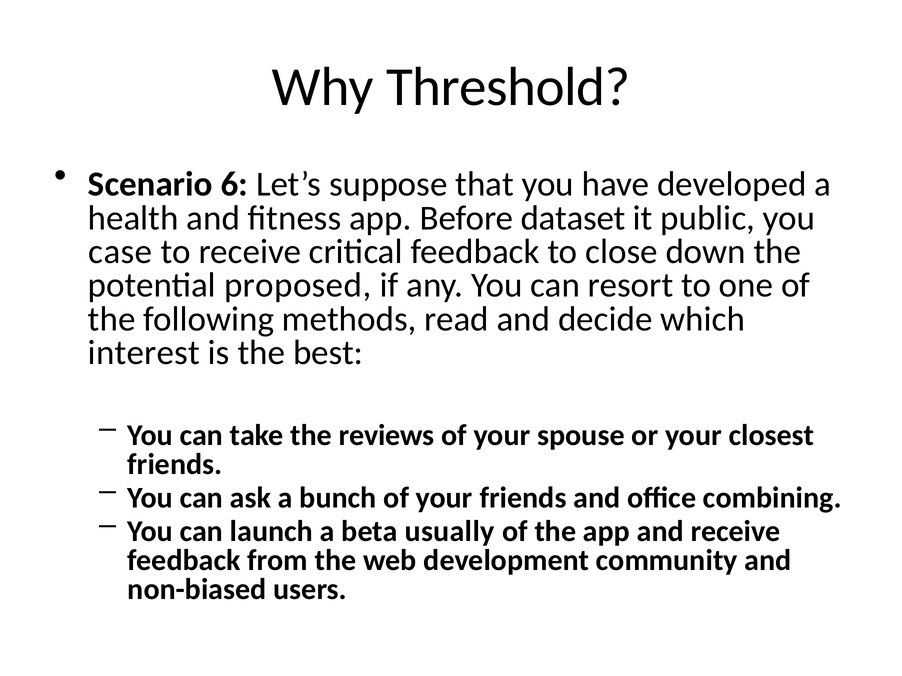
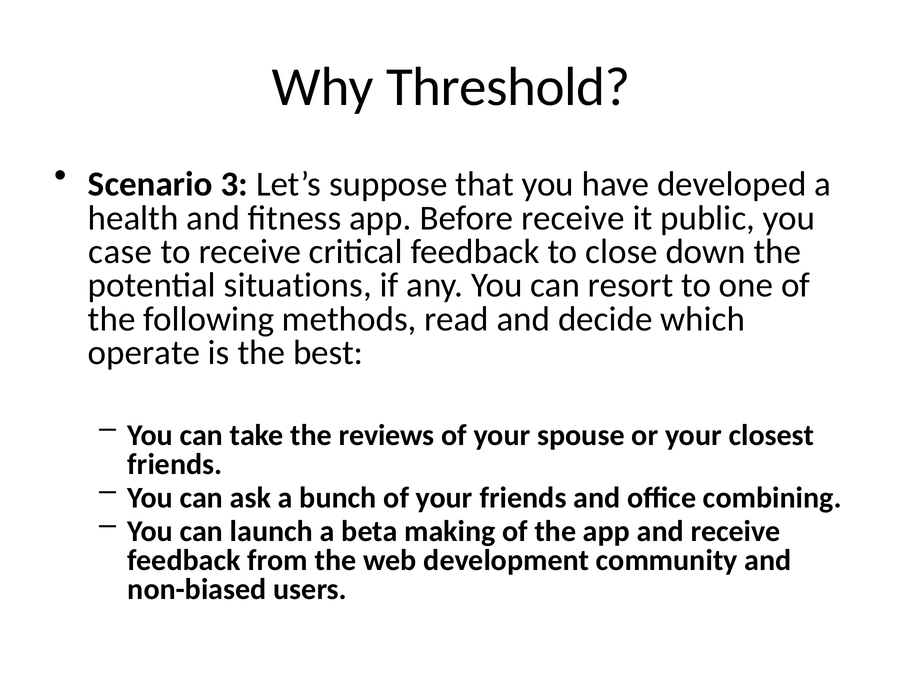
6: 6 -> 3
Before dataset: dataset -> receive
proposed: proposed -> situations
interest: interest -> operate
usually: usually -> making
